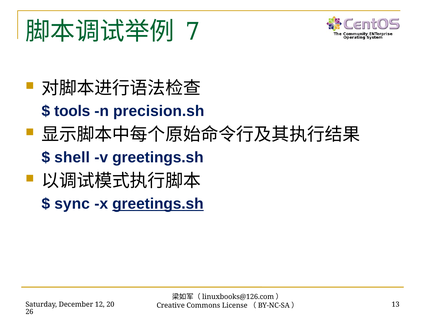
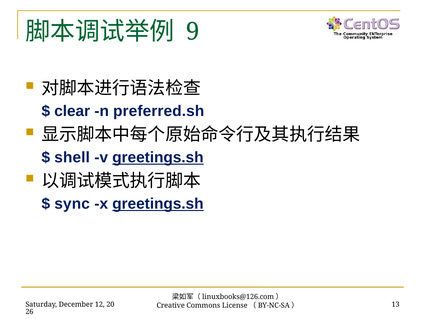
7: 7 -> 9
tools: tools -> clear
precision.sh: precision.sh -> preferred.sh
greetings.sh at (158, 157) underline: none -> present
